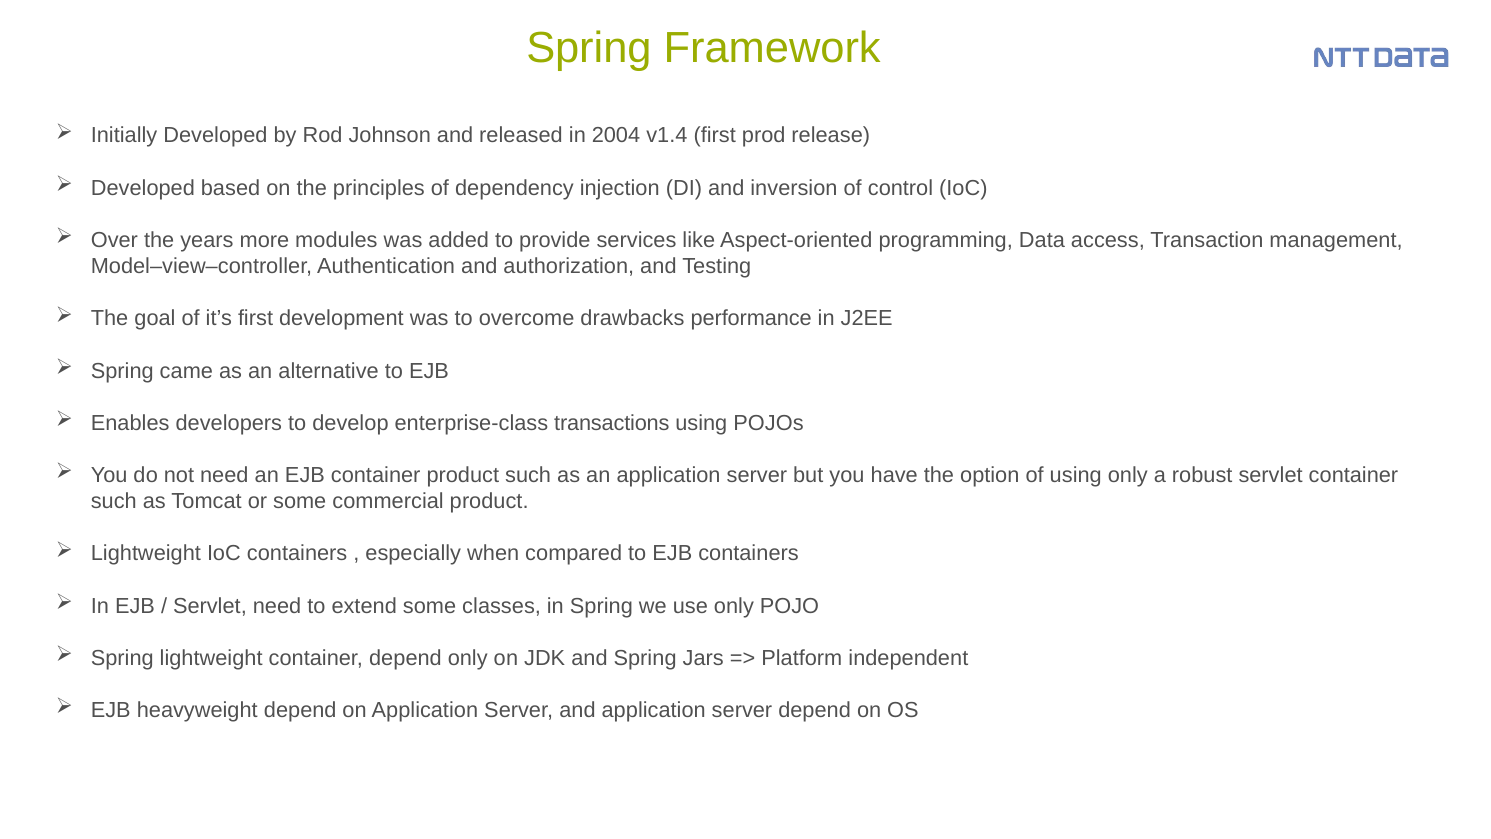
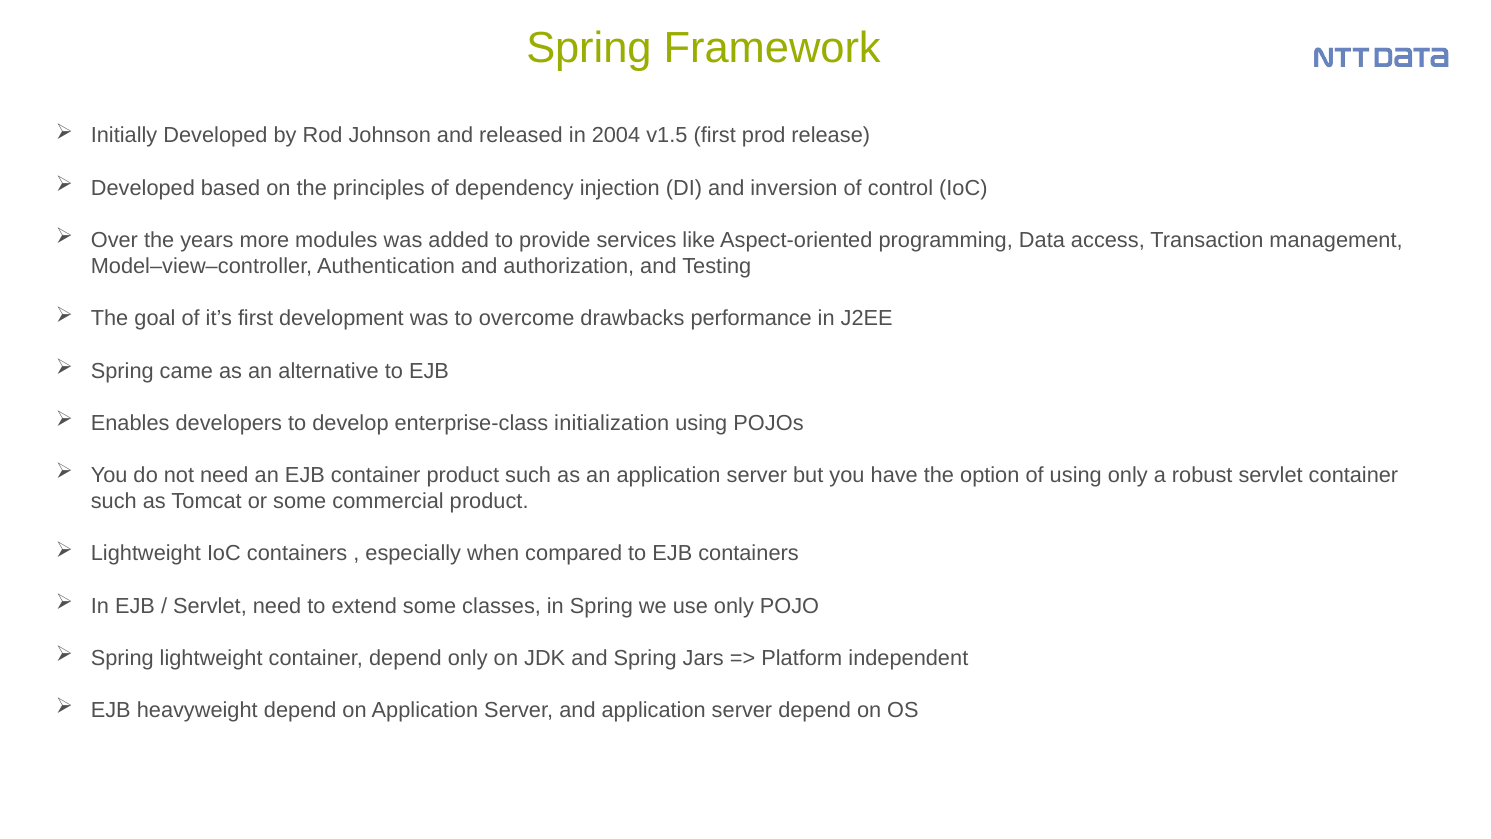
v1.4: v1.4 -> v1.5
transactions: transactions -> initialization
